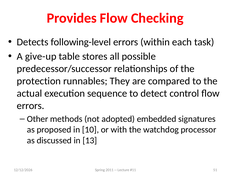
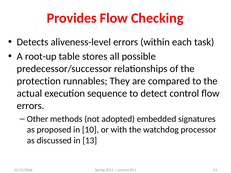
following-level: following-level -> aliveness-level
give-up: give-up -> root-up
